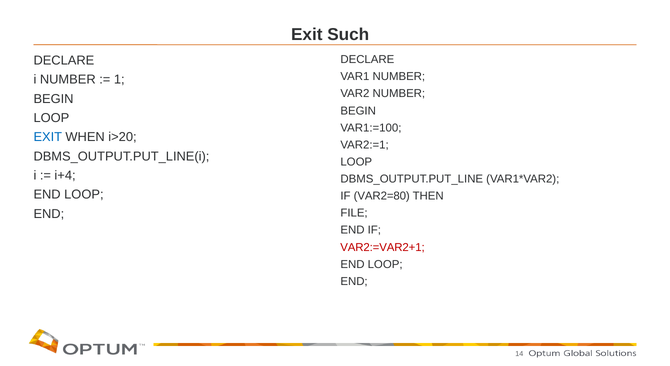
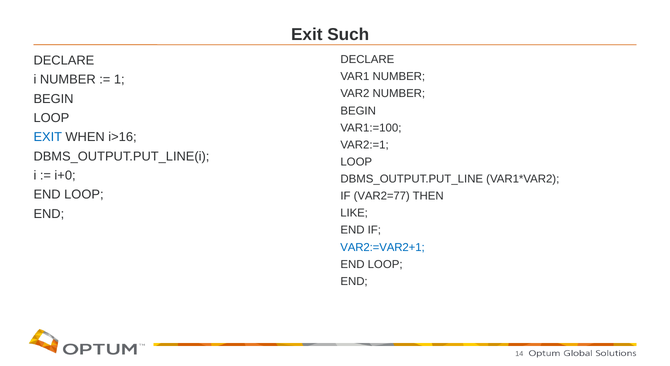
i>20: i>20 -> i>16
i+4: i+4 -> i+0
VAR2=80: VAR2=80 -> VAR2=77
FILE: FILE -> LIKE
VAR2:=VAR2+1 colour: red -> blue
